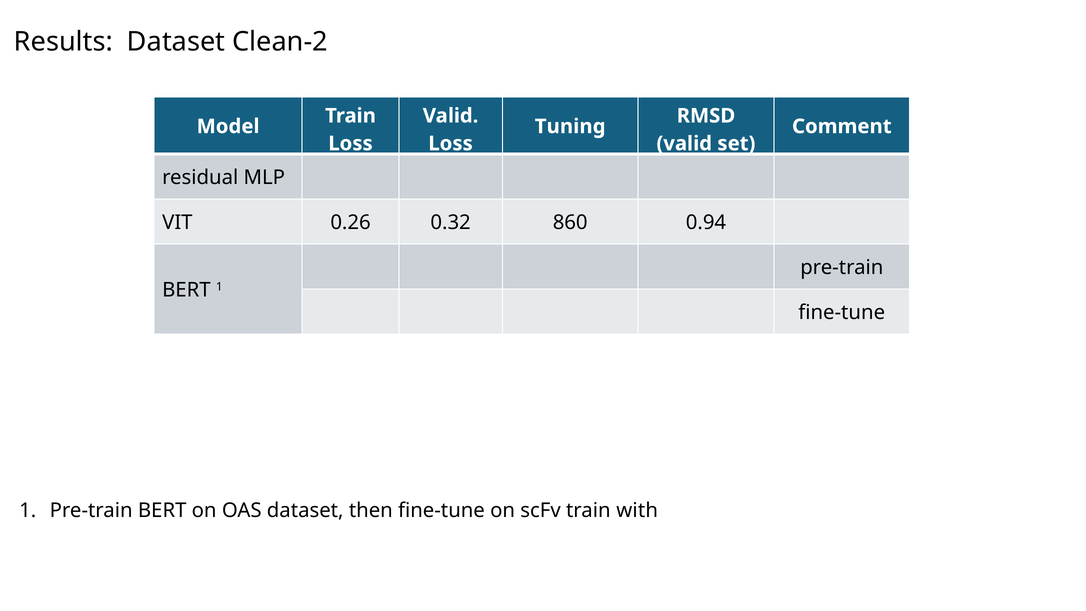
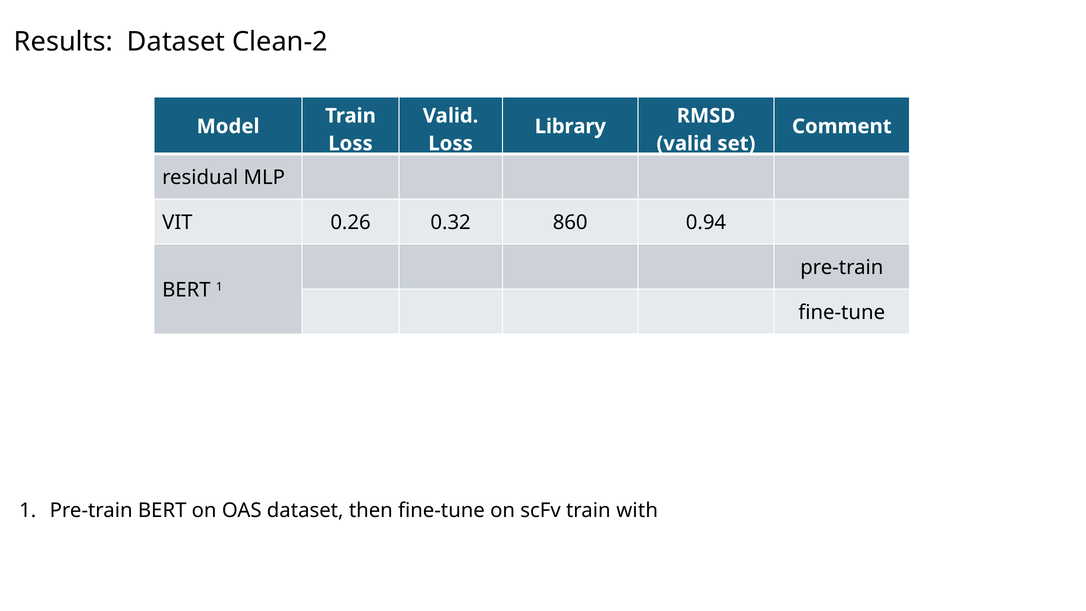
Tuning: Tuning -> Library
